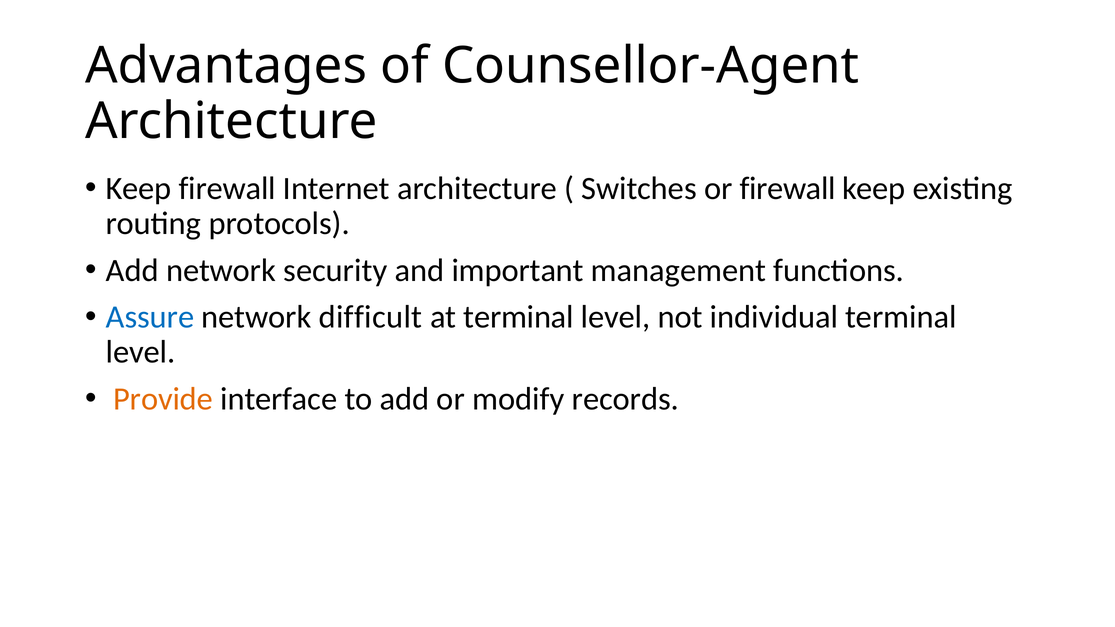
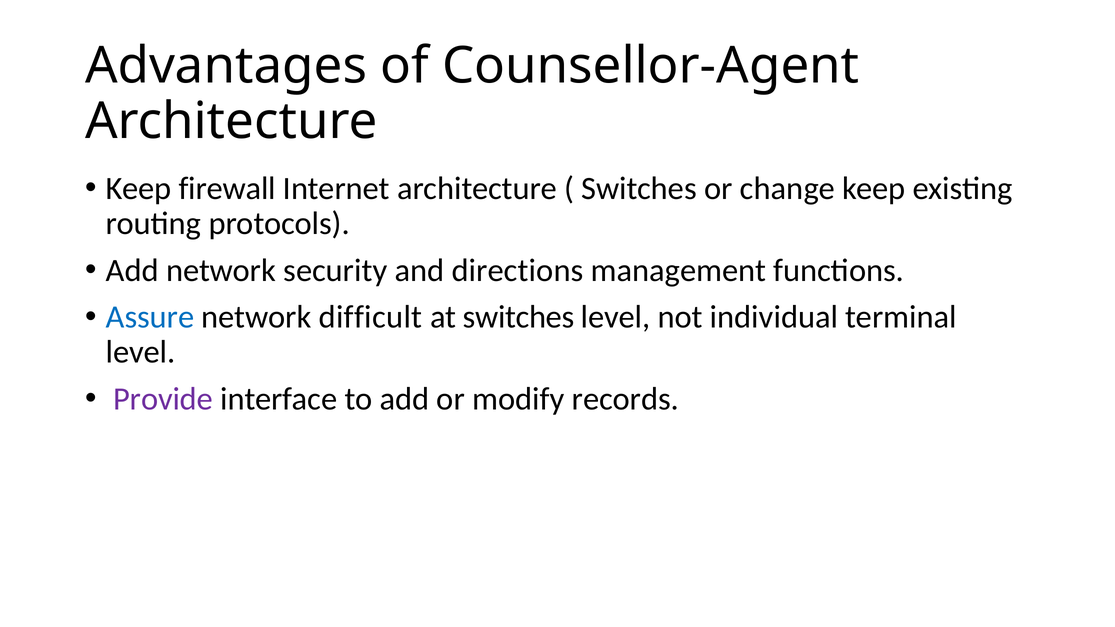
or firewall: firewall -> change
important: important -> directions
at terminal: terminal -> switches
Provide colour: orange -> purple
